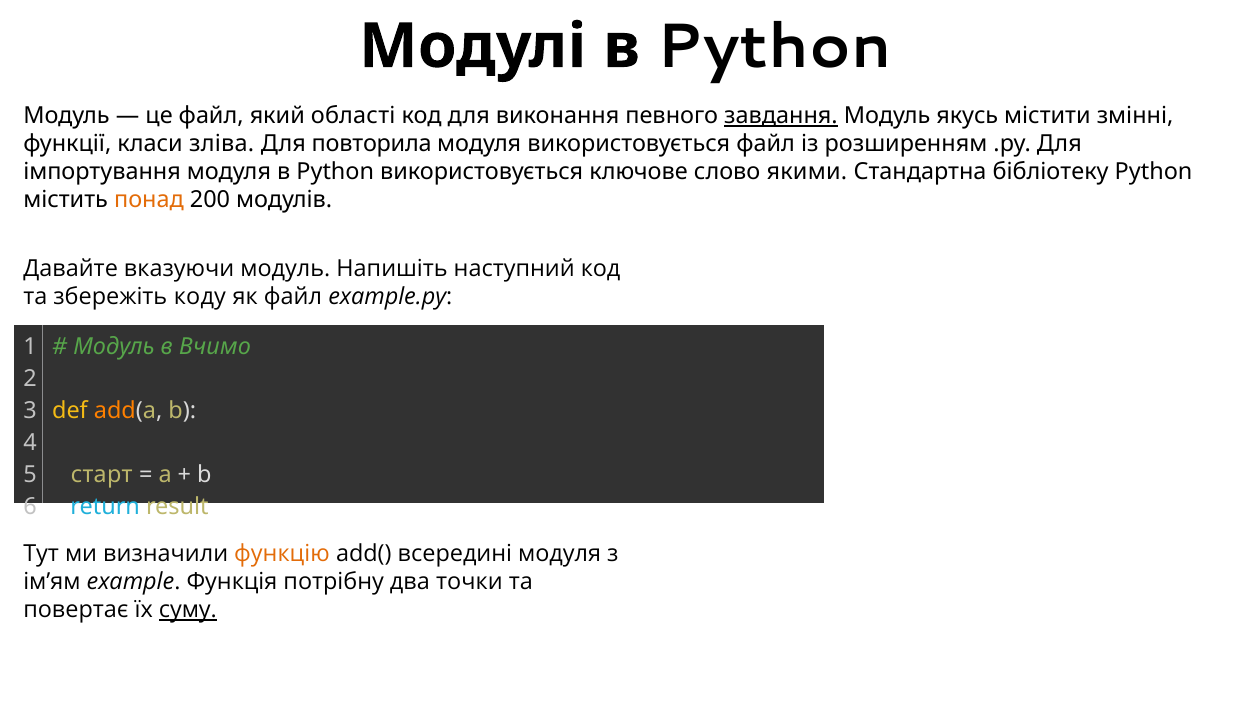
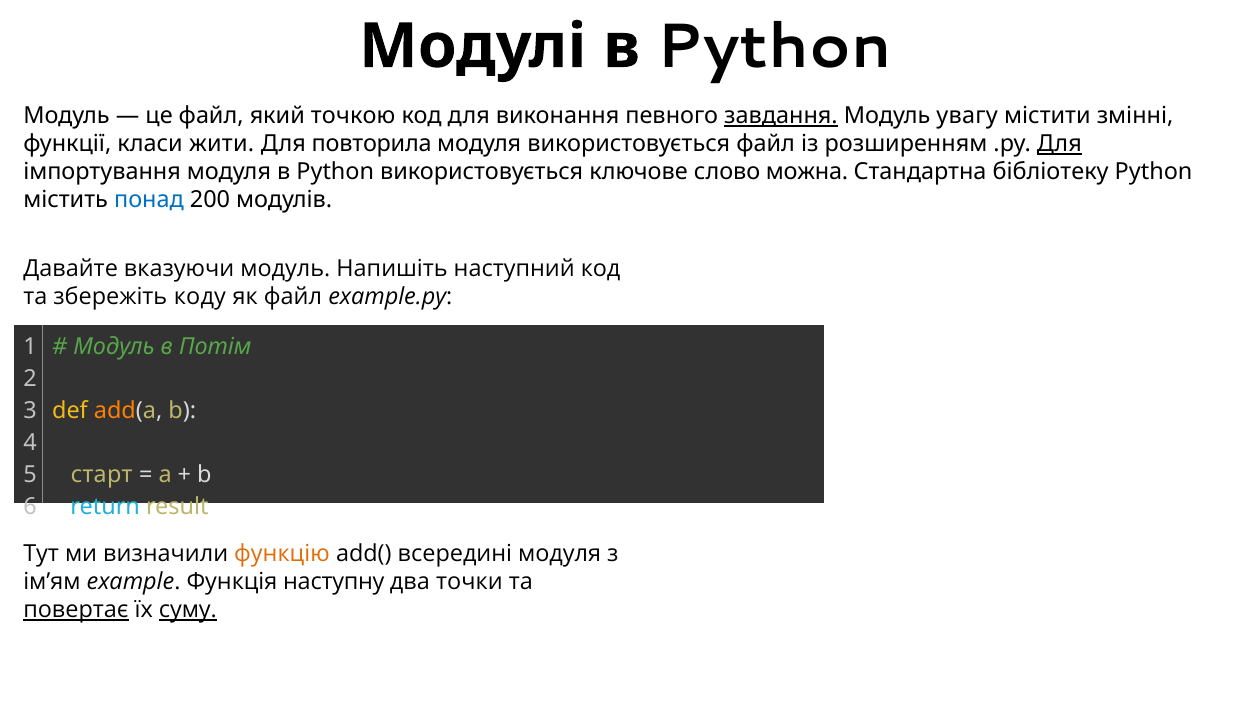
області: області -> точкою
якусь: якусь -> увагу
зліва: зліва -> жити
Для at (1059, 144) underline: none -> present
якими: якими -> можна
понад colour: orange -> blue
Вчимо: Вчимо -> Потім
потрібну: потрібну -> наступну
повертає underline: none -> present
